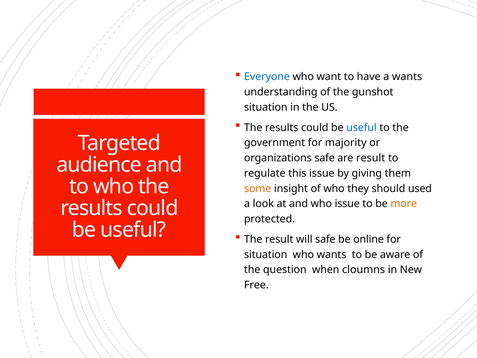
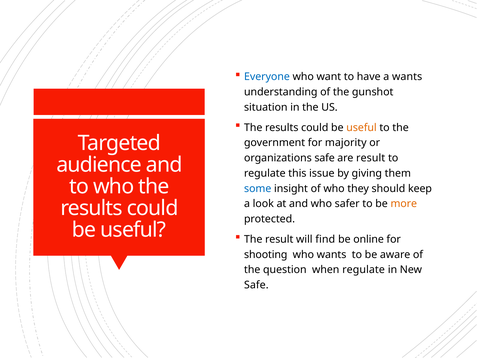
useful at (362, 127) colour: blue -> orange
some colour: orange -> blue
used: used -> keep
who issue: issue -> safer
will safe: safe -> find
situation at (266, 254): situation -> shooting
when cloumns: cloumns -> regulate
Free at (256, 285): Free -> Safe
